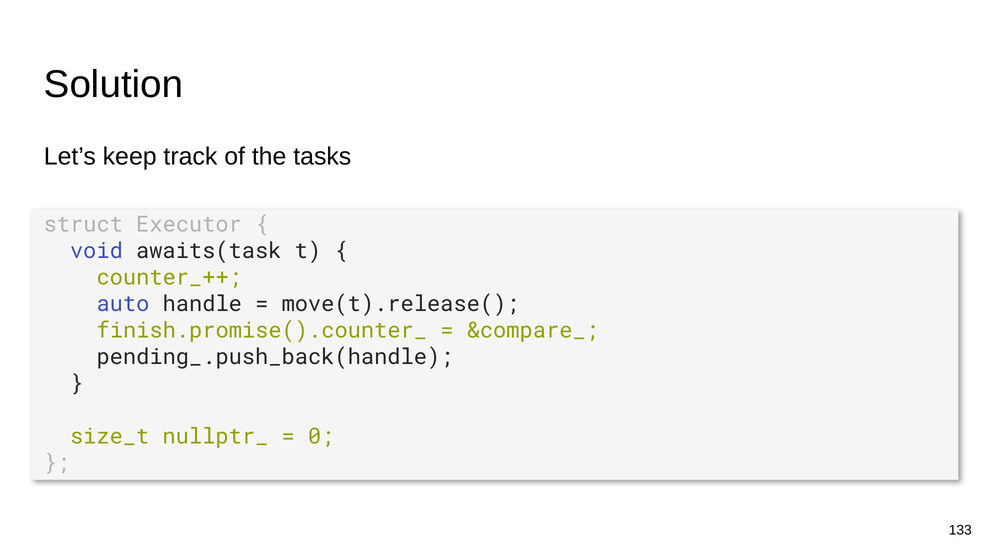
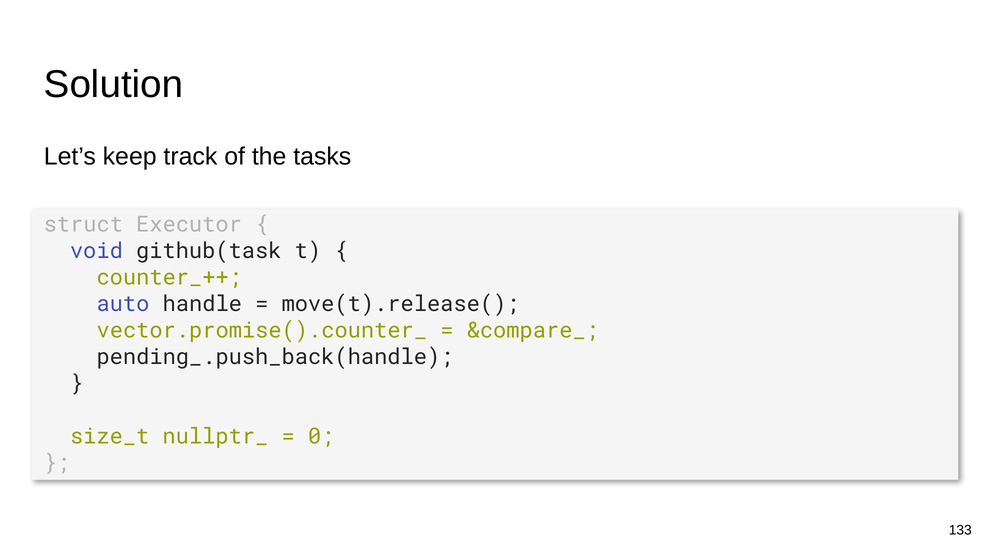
awaits(task: awaits(task -> github(task
finish.promise().counter_: finish.promise().counter_ -> vector.promise().counter_
